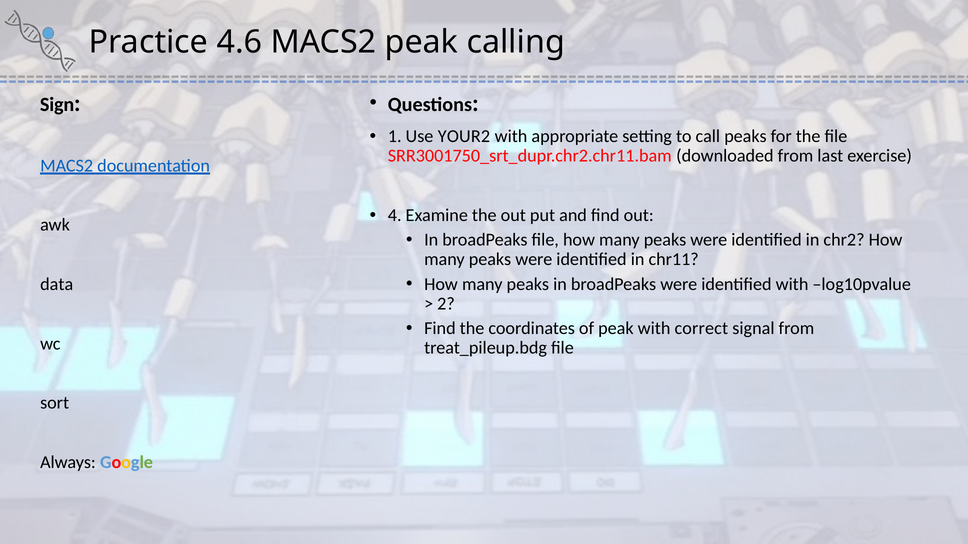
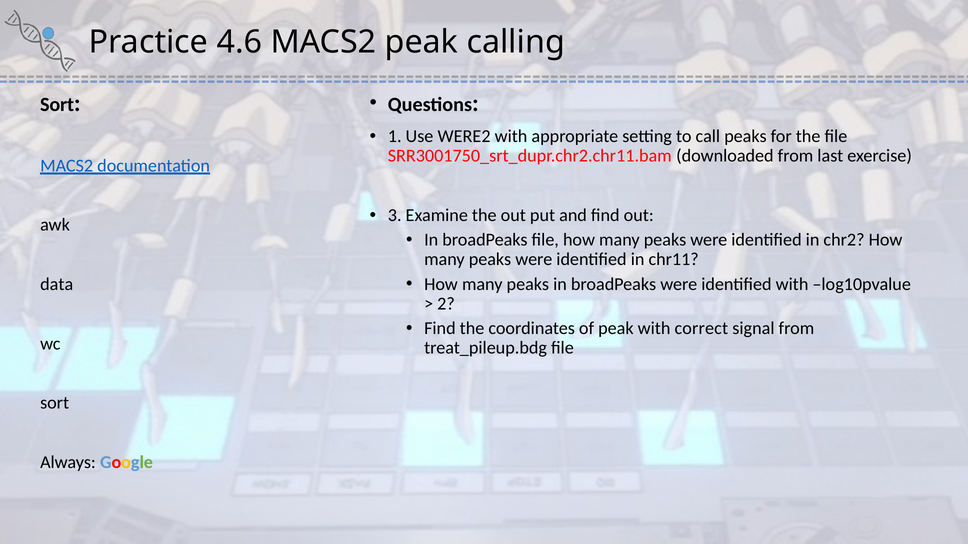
Sign at (57, 105): Sign -> Sort
YOUR2: YOUR2 -> WERE2
4: 4 -> 3
